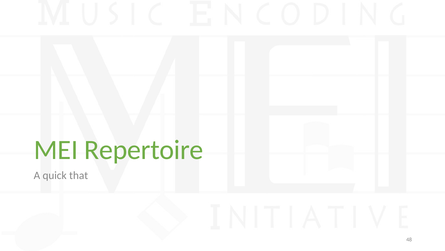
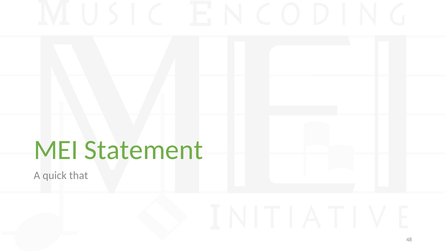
Repertoire: Repertoire -> Statement
